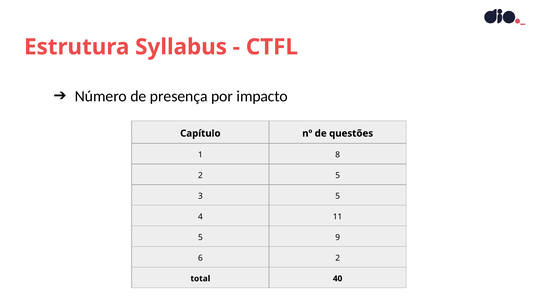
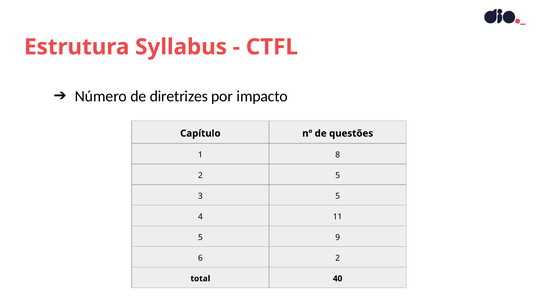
presença: presença -> diretrizes
